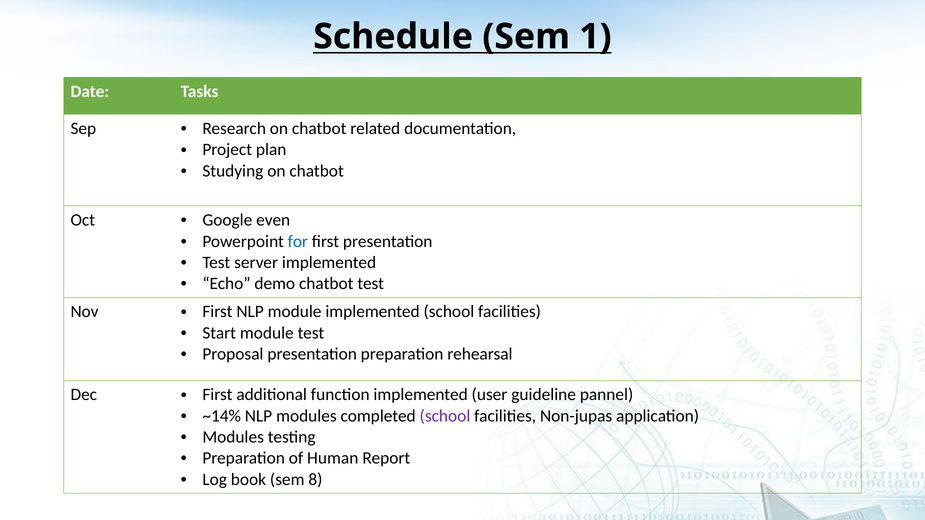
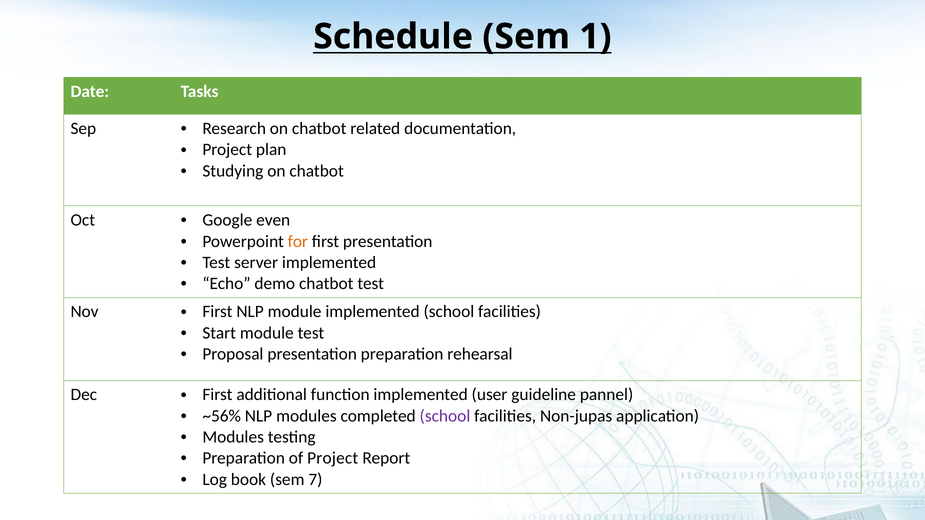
for colour: blue -> orange
~14%: ~14% -> ~56%
of Human: Human -> Project
8: 8 -> 7
